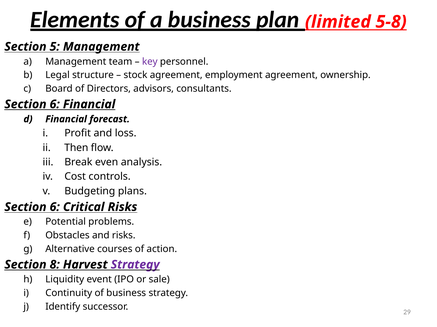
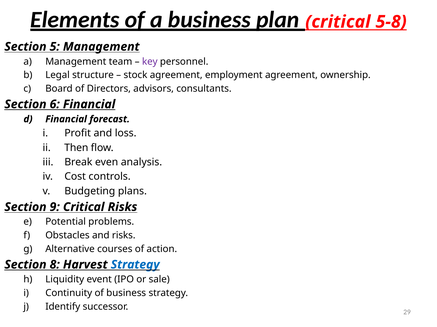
limited at (338, 22): limited -> critical
6 at (55, 207): 6 -> 9
Strategy at (135, 265) colour: purple -> blue
